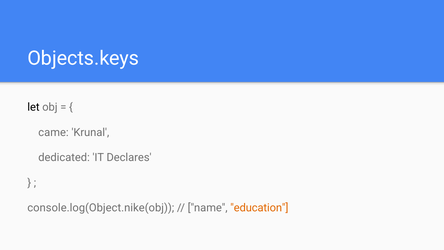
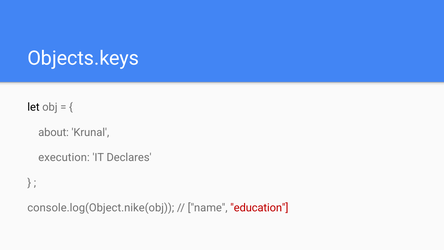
came: came -> about
dedicated: dedicated -> execution
education colour: orange -> red
